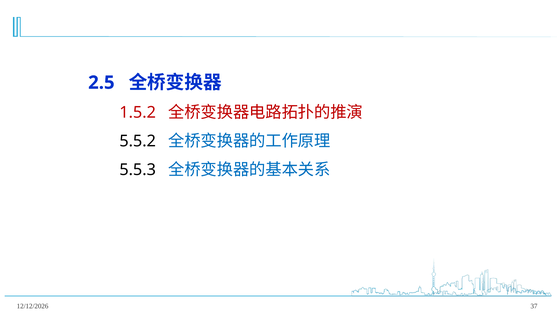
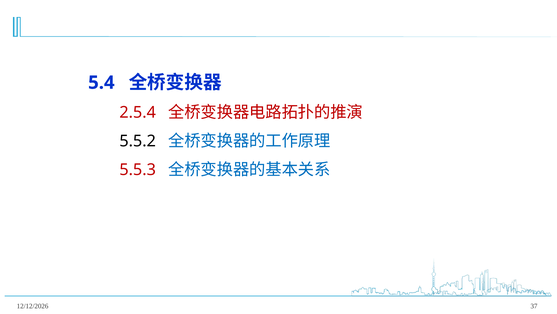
2.5: 2.5 -> 5.4
1.5.2: 1.5.2 -> 2.5.4
5.5.3 colour: black -> red
